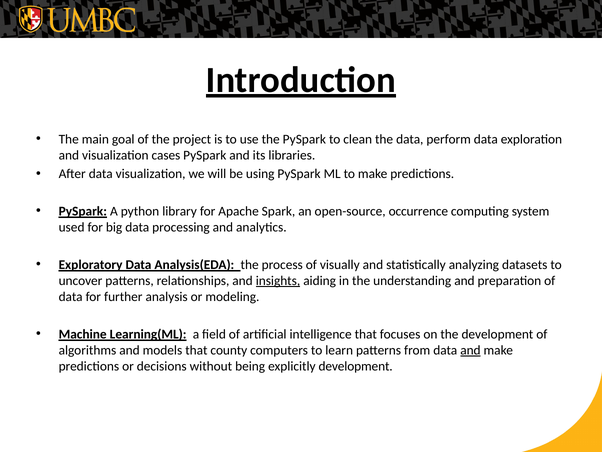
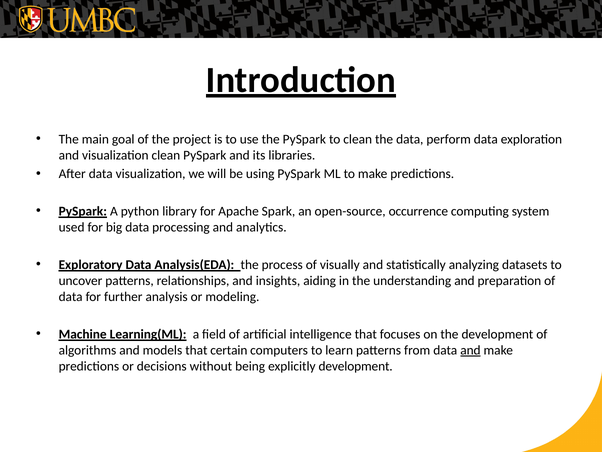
visualization cases: cases -> clean
insights underline: present -> none
county: county -> certain
